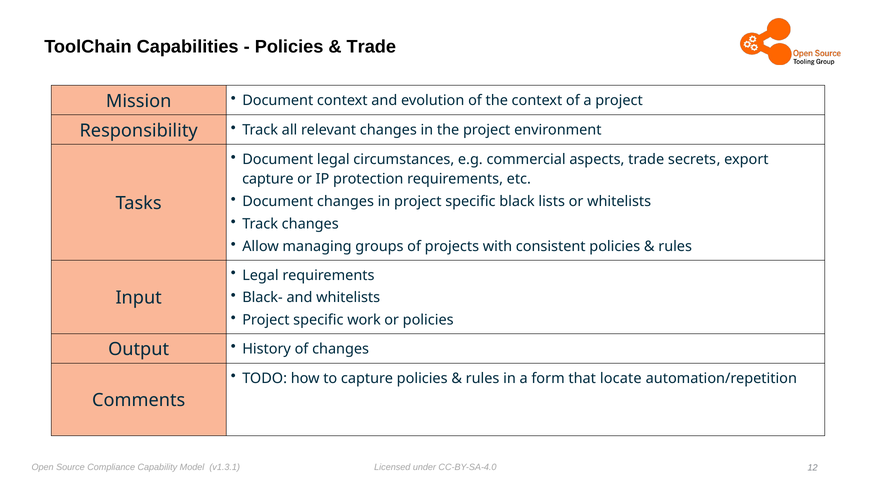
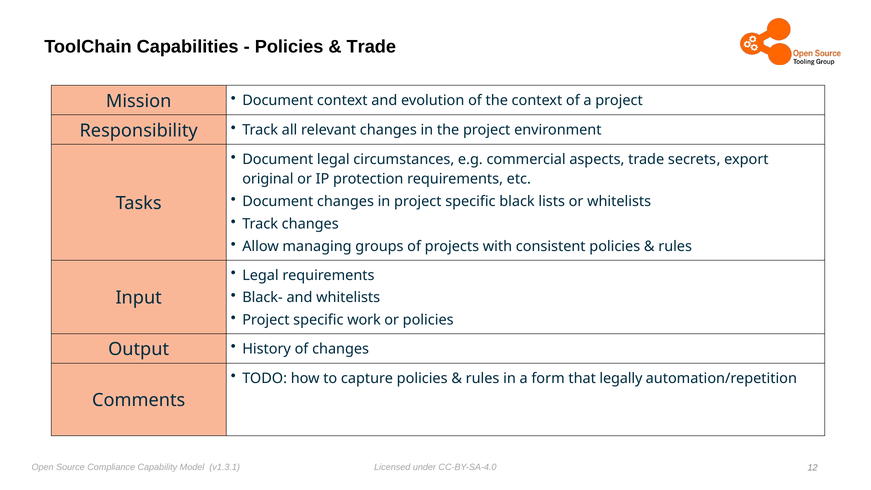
capture at (268, 179): capture -> original
locate: locate -> legally
